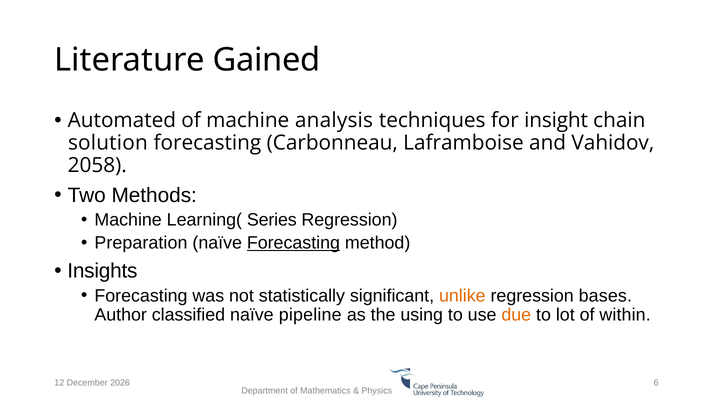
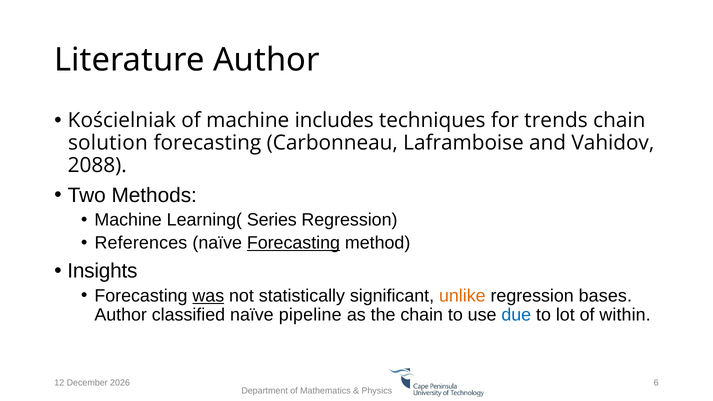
Literature Gained: Gained -> Author
Automated: Automated -> Kościelniak
analysis: analysis -> includes
insight: insight -> trends
2058: 2058 -> 2088
Preparation: Preparation -> References
was underline: none -> present
the using: using -> chain
due colour: orange -> blue
